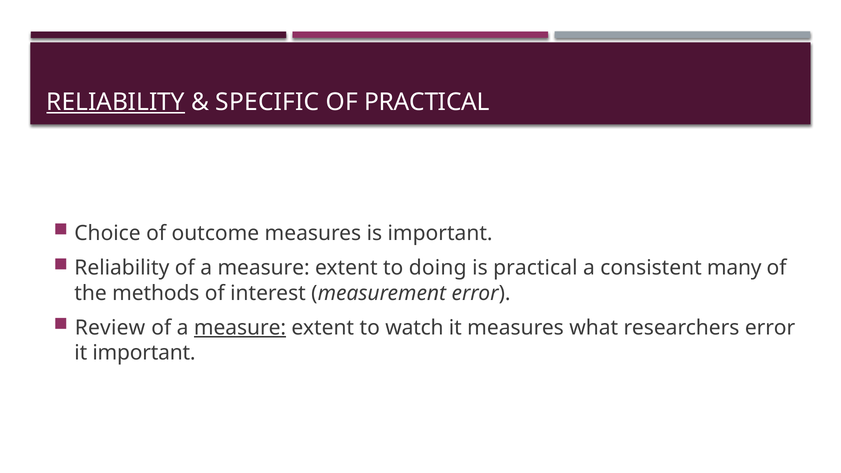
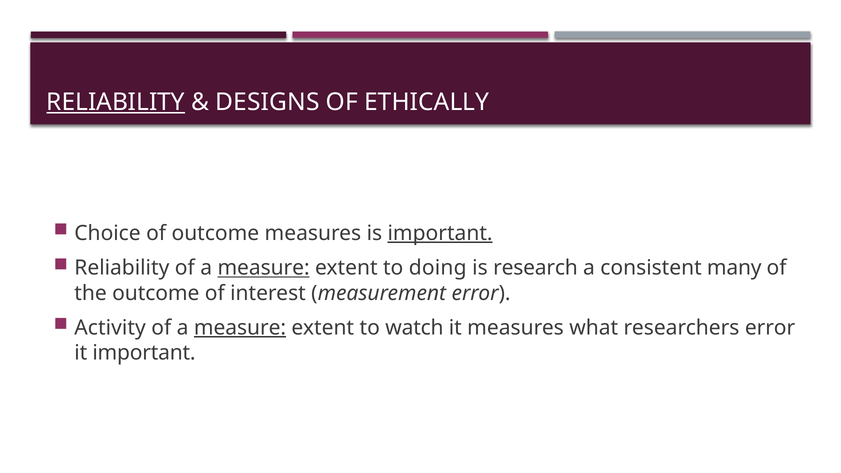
SPECIFIC: SPECIFIC -> DESIGNS
OF PRACTICAL: PRACTICAL -> ETHICALLY
important at (440, 233) underline: none -> present
measure at (264, 268) underline: none -> present
is practical: practical -> research
the methods: methods -> outcome
Review: Review -> Activity
